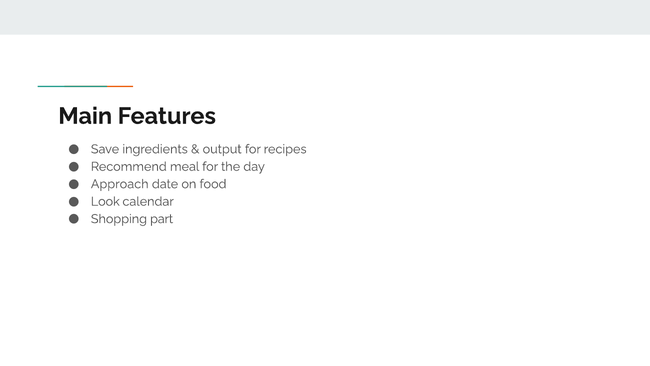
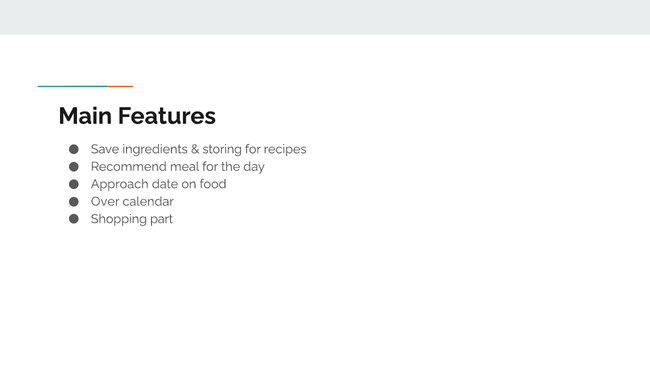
output: output -> storing
Look: Look -> Over
